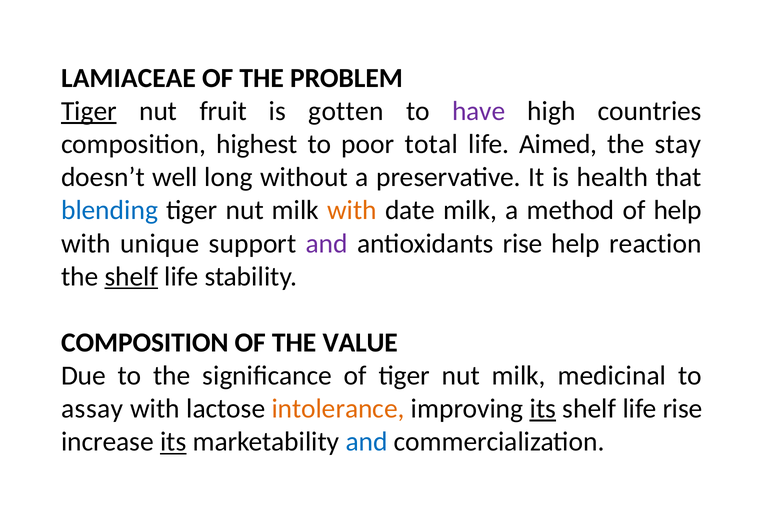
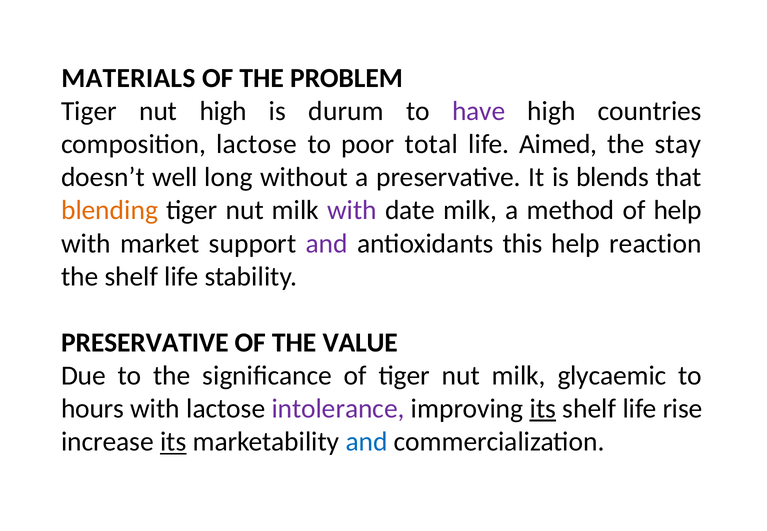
LAMIACEAE: LAMIACEAE -> MATERIALS
Tiger at (89, 111) underline: present -> none
nut fruit: fruit -> high
gotten: gotten -> durum
composition highest: highest -> lactose
health: health -> blends
blending colour: blue -> orange
with at (352, 210) colour: orange -> purple
unique: unique -> market
antioxidants rise: rise -> this
shelf at (131, 276) underline: present -> none
COMPOSITION at (145, 343): COMPOSITION -> PRESERVATIVE
medicinal: medicinal -> glycaemic
assay: assay -> hours
intolerance colour: orange -> purple
